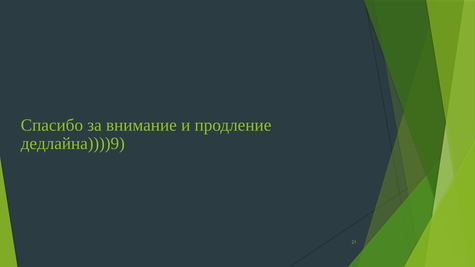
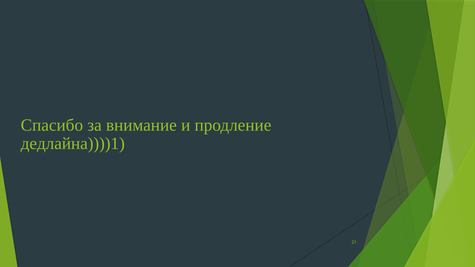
дедлайна))))9: дедлайна))))9 -> дедлайна))))1
